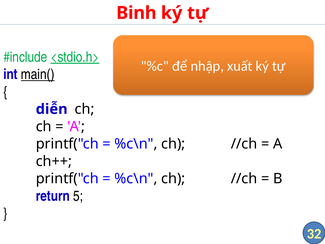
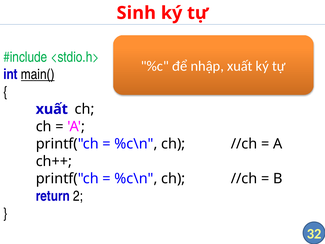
Binh: Binh -> Sinh
<stdio.h> underline: present -> none
diễn at (52, 109): diễn -> xuất
5: 5 -> 2
